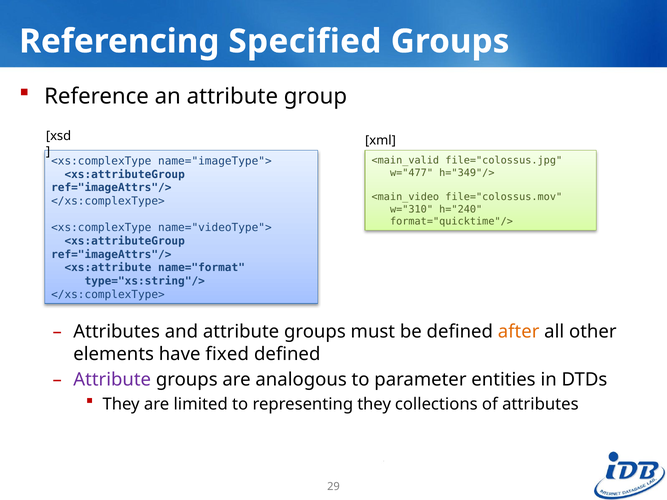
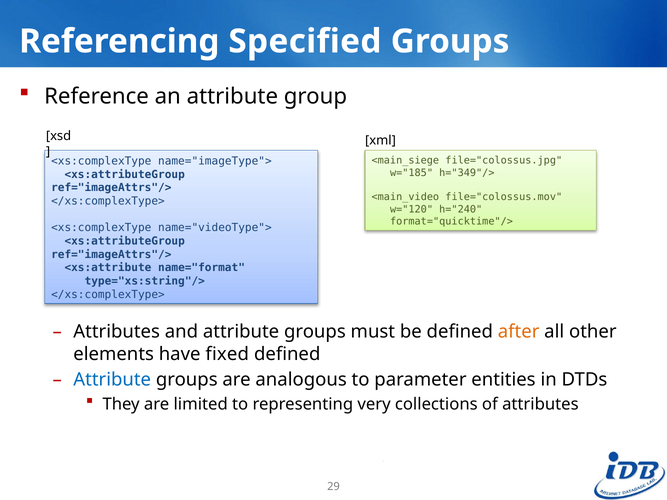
<main_valid: <main_valid -> <main_siege
w="477: w="477 -> w="185
w="310: w="310 -> w="120
Attribute at (112, 380) colour: purple -> blue
representing they: they -> very
